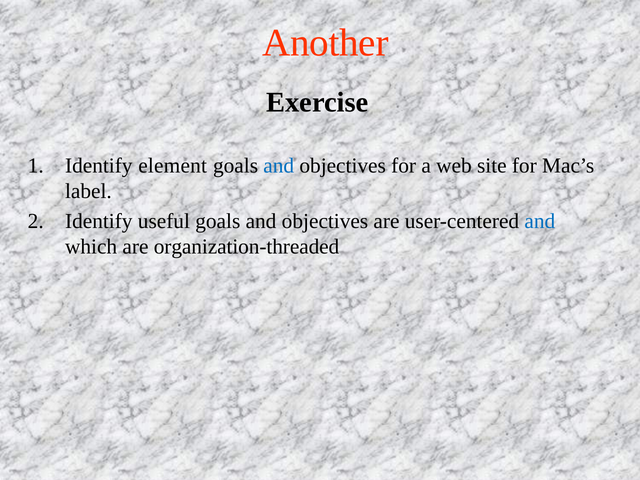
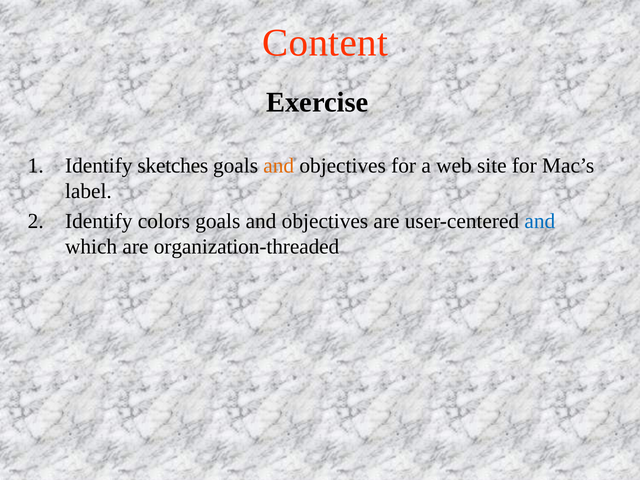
Another: Another -> Content
element: element -> sketches
and at (279, 166) colour: blue -> orange
useful: useful -> colors
